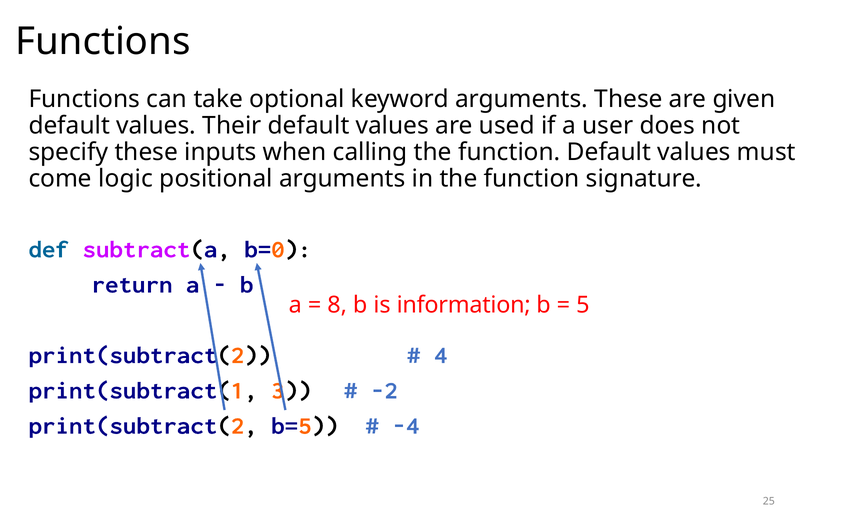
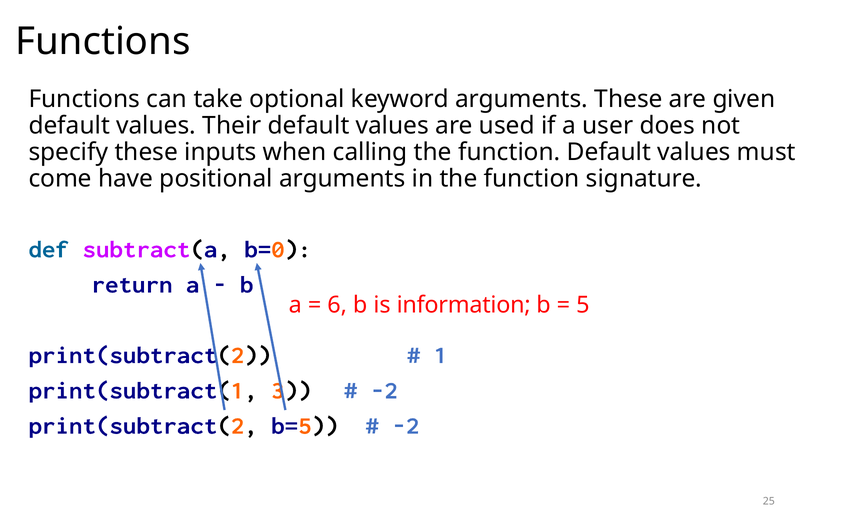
logic: logic -> have
8: 8 -> 6
4: 4 -> 1
-4 at (406, 425): -4 -> -2
